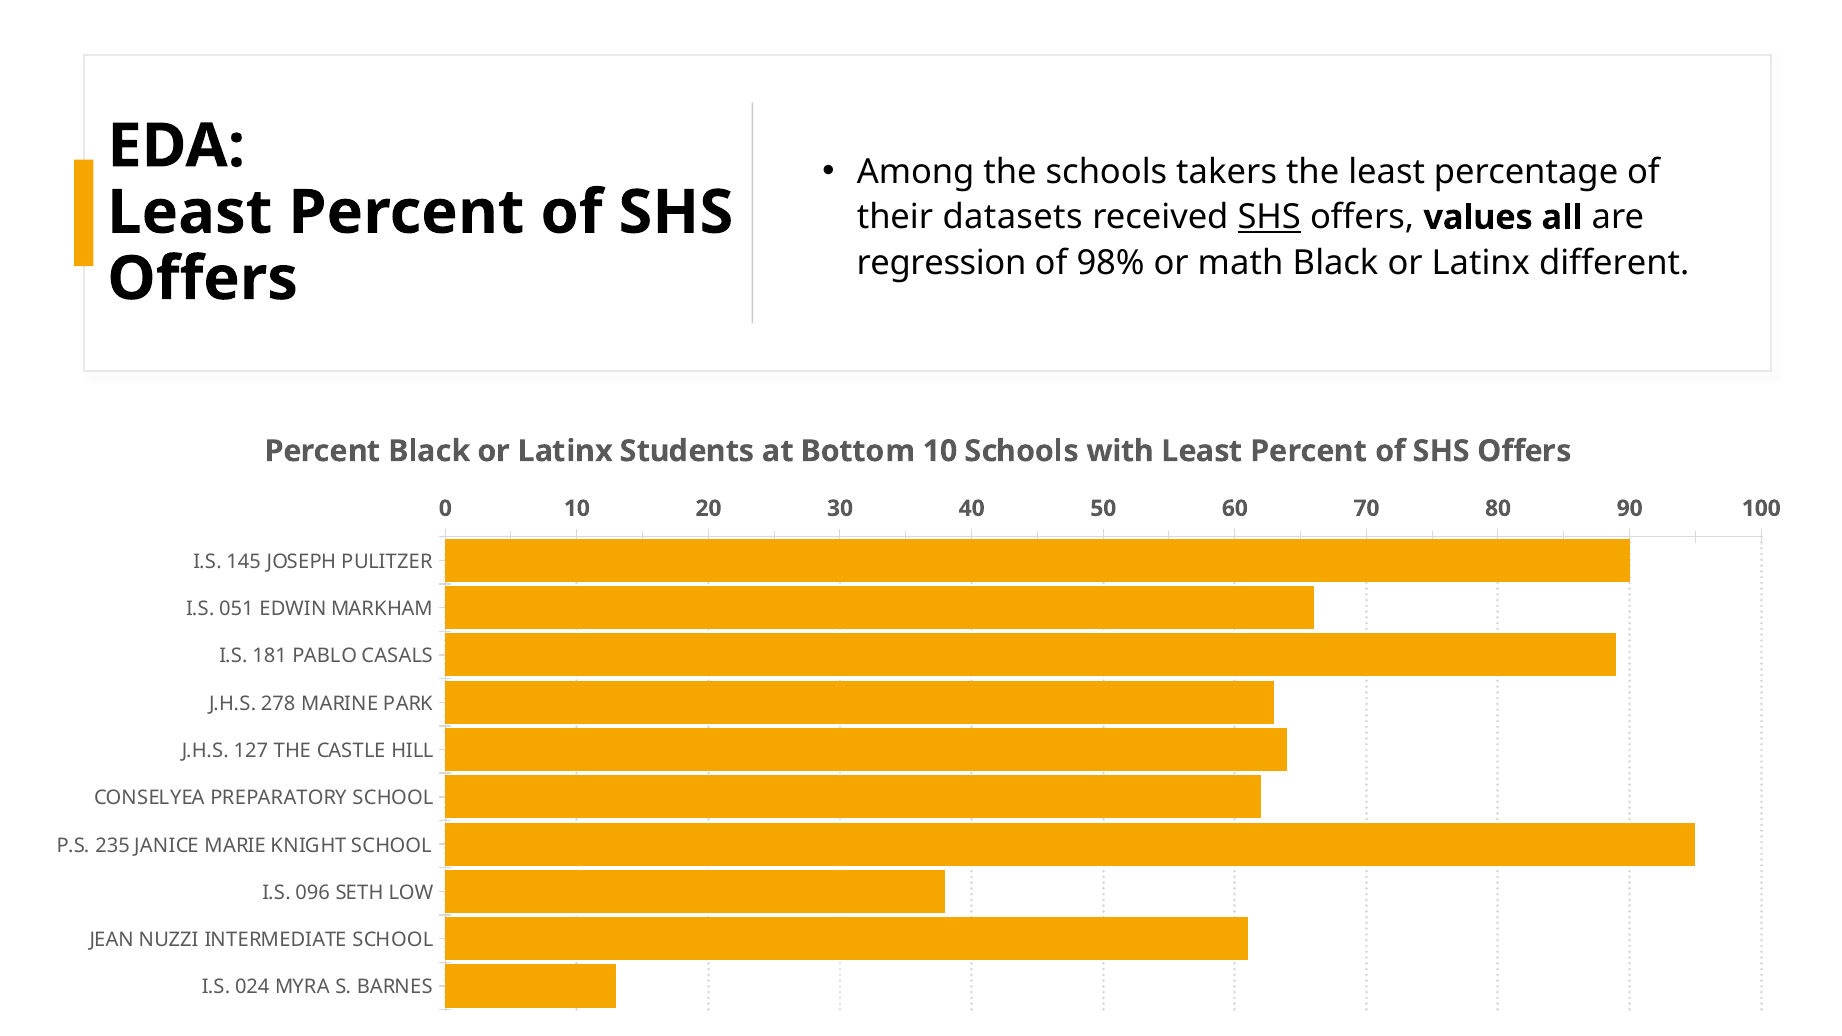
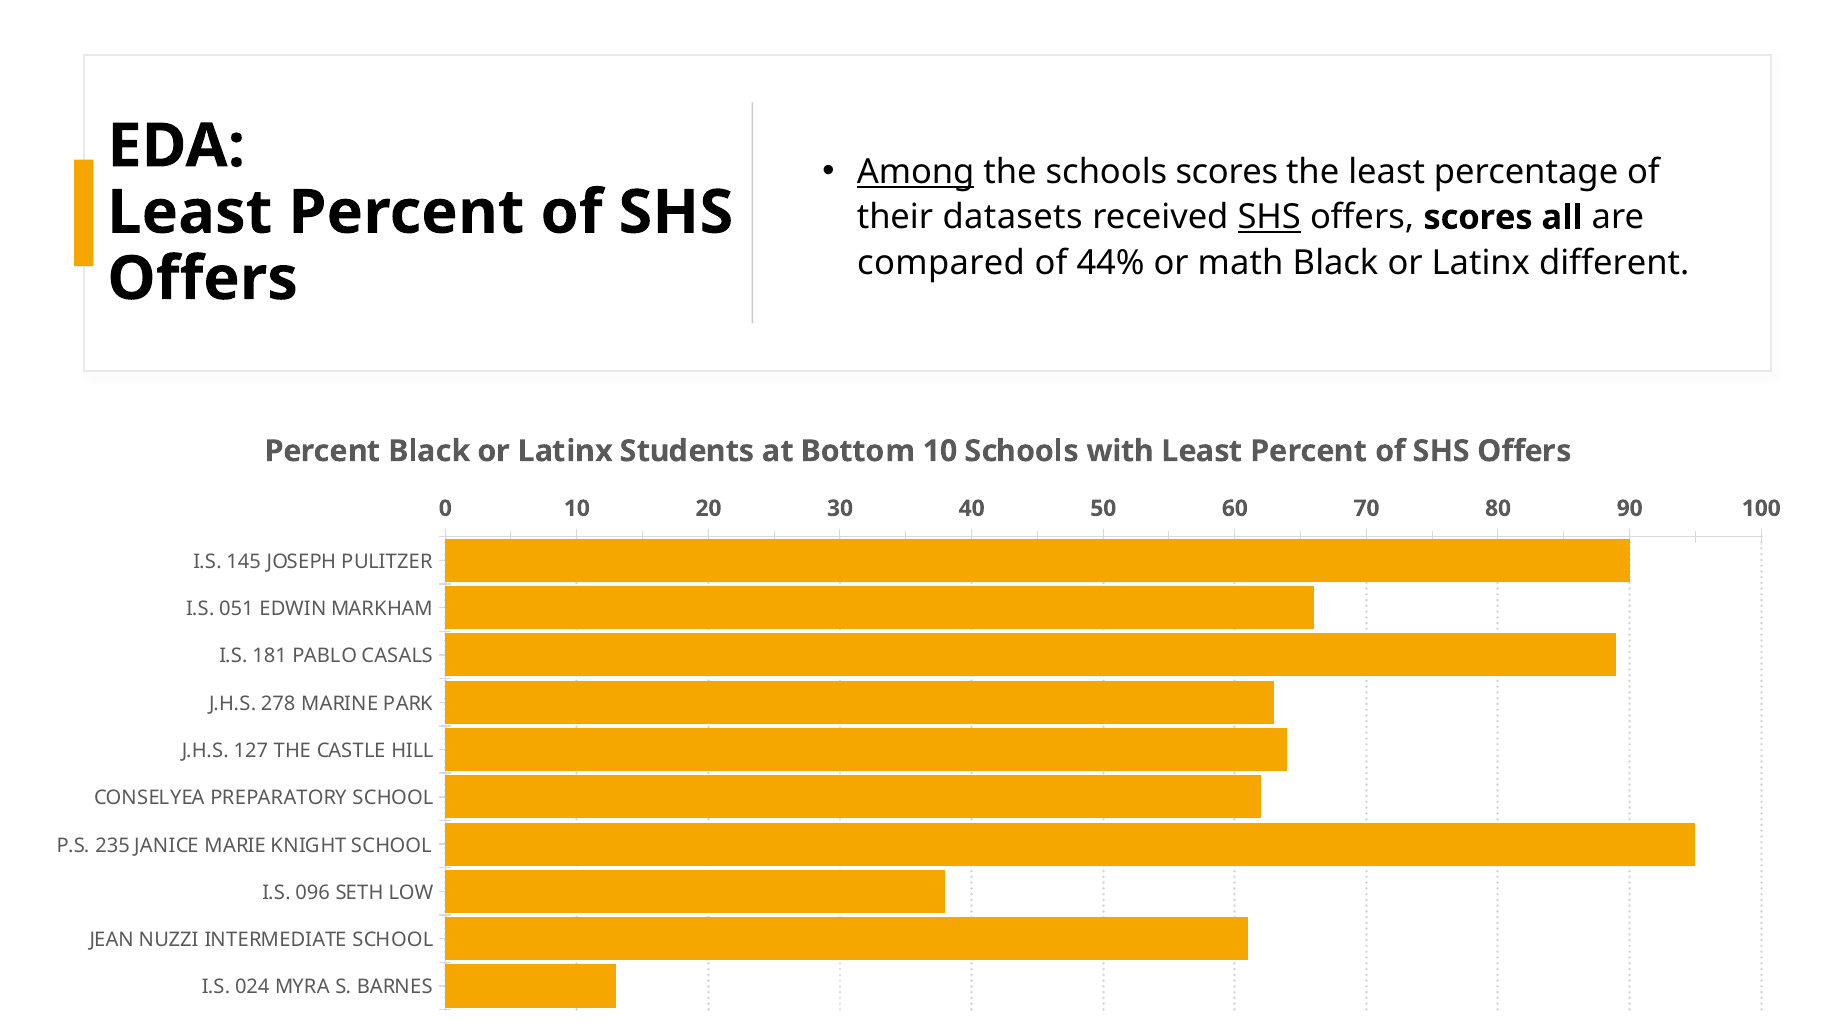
Among underline: none -> present
schools takers: takers -> scores
offers values: values -> scores
regression: regression -> compared
98%: 98% -> 44%
